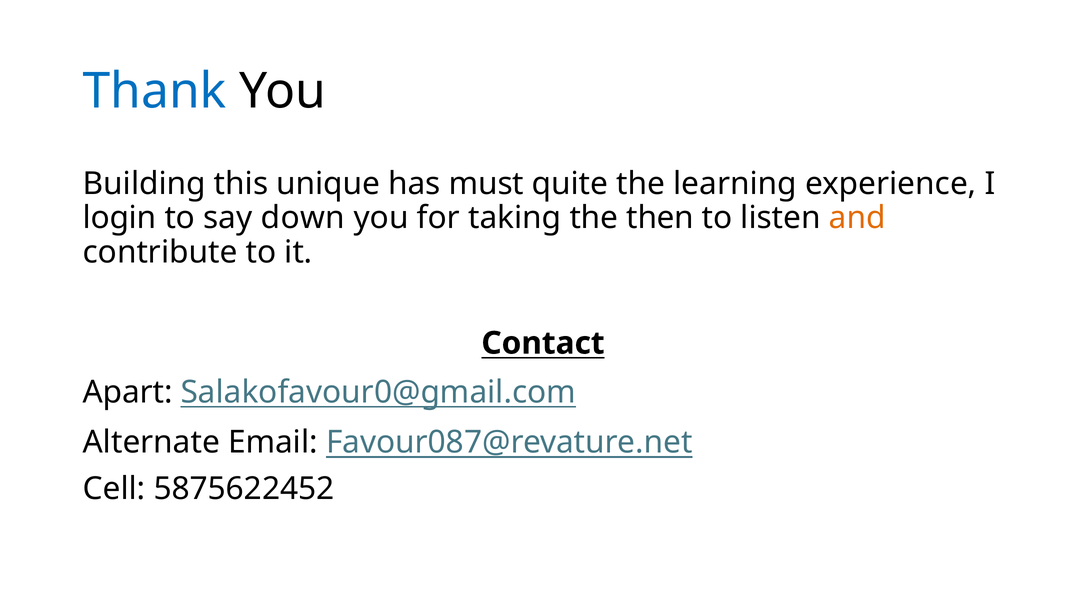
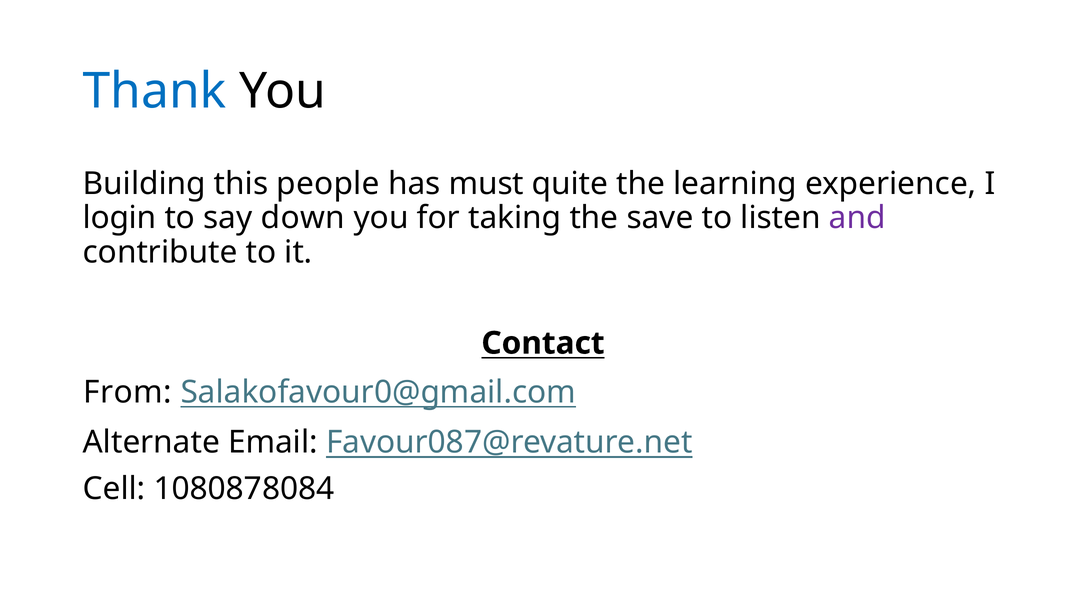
unique: unique -> people
then: then -> save
and colour: orange -> purple
Apart: Apart -> From
5875622452: 5875622452 -> 1080878084
